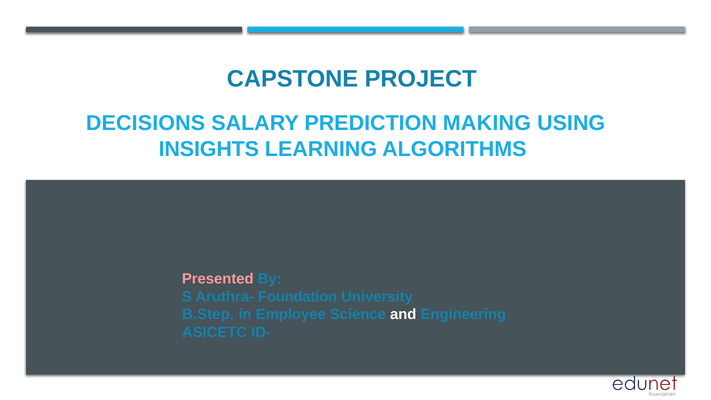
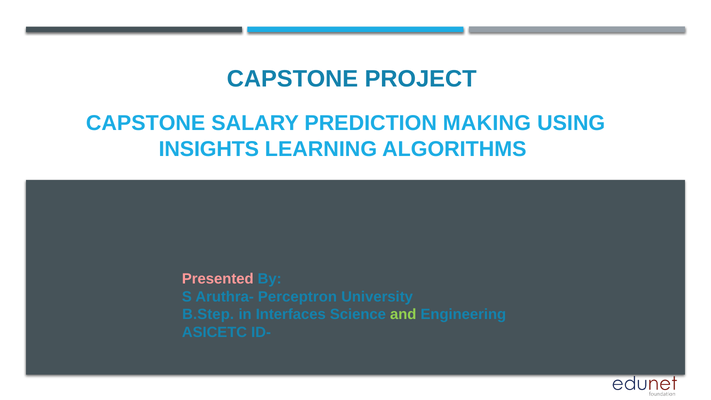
DECISIONS at (146, 123): DECISIONS -> CAPSTONE
Foundation: Foundation -> Perceptron
Employee: Employee -> Interfaces
and colour: white -> light green
